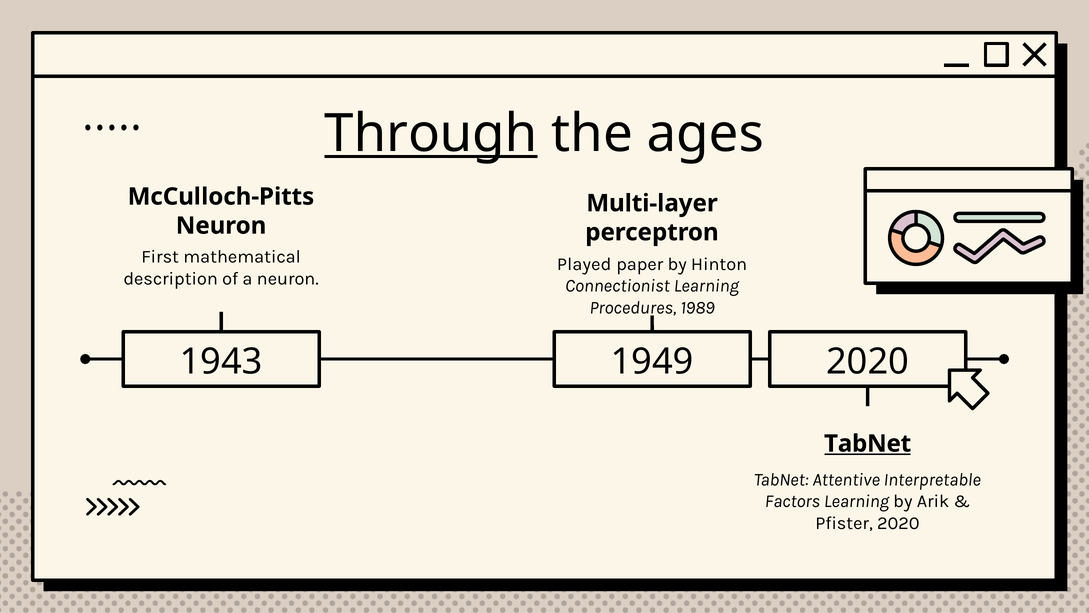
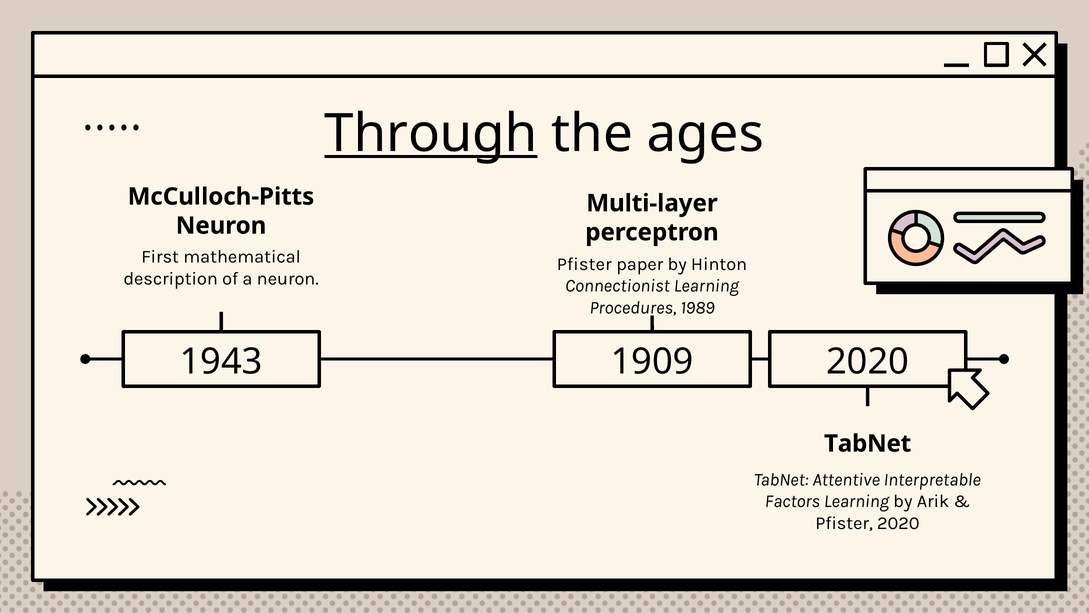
Played at (584, 264): Played -> Pfister
1949: 1949 -> 1909
TabNet at (868, 443) underline: present -> none
